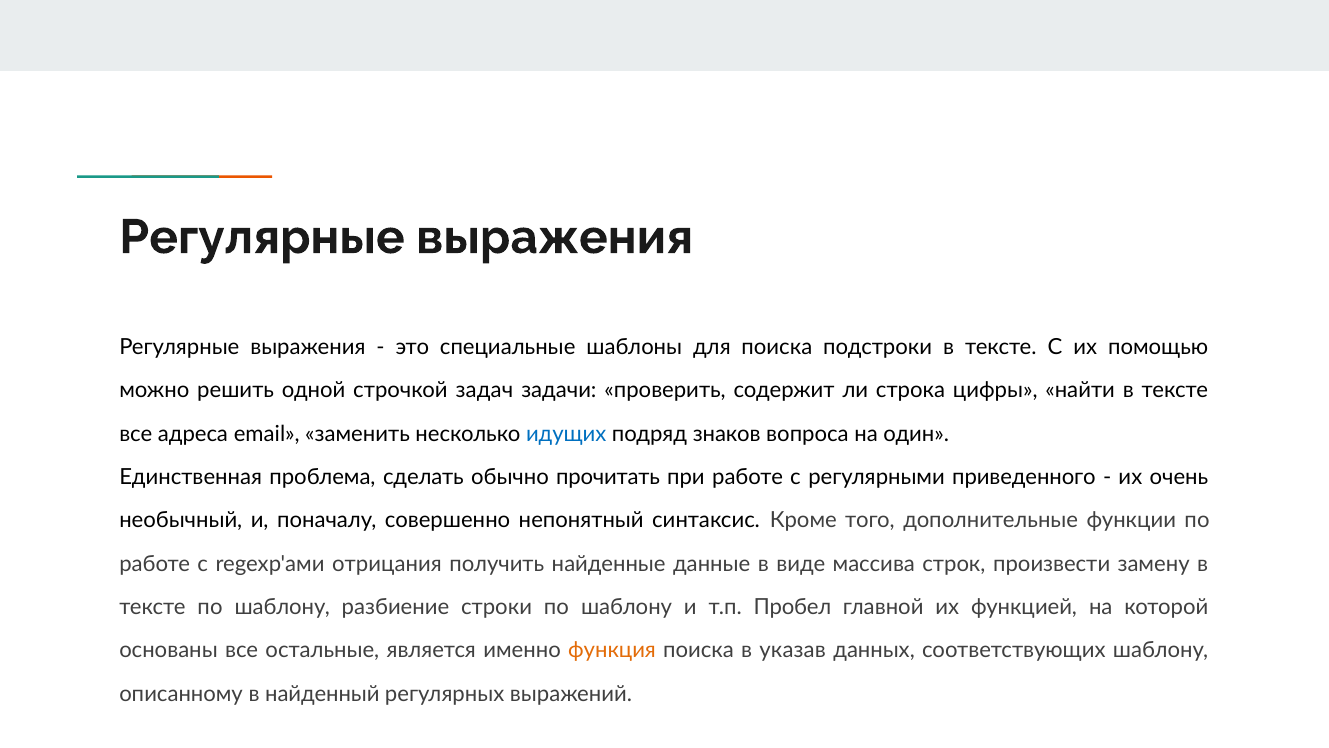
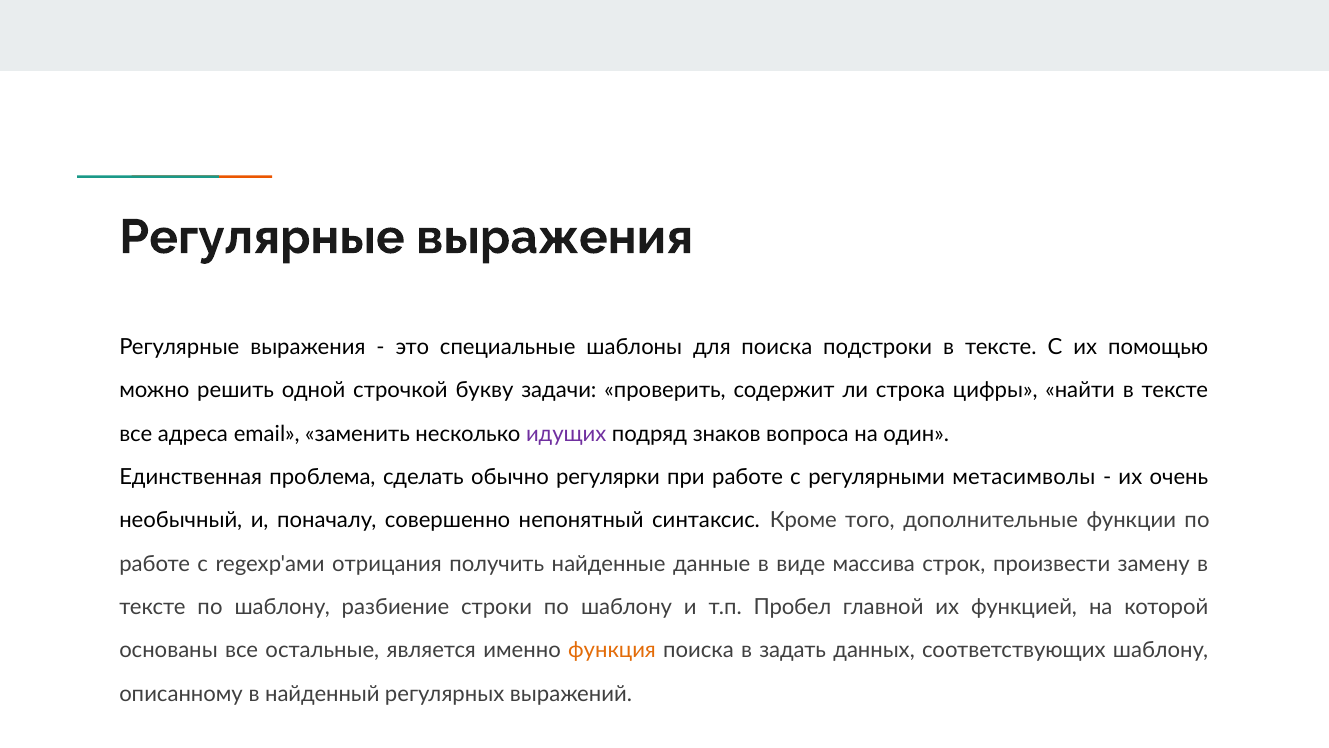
задач: задач -> букву
идущих colour: blue -> purple
прочитать: прочитать -> регулярки
приведенного: приведенного -> метасимволы
указав: указав -> задать
